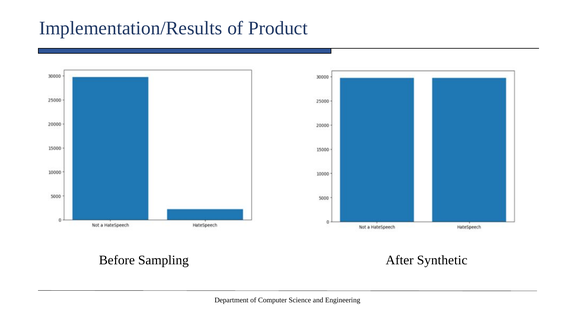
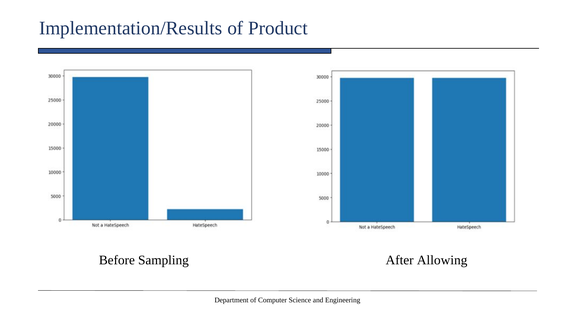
Synthetic: Synthetic -> Allowing
